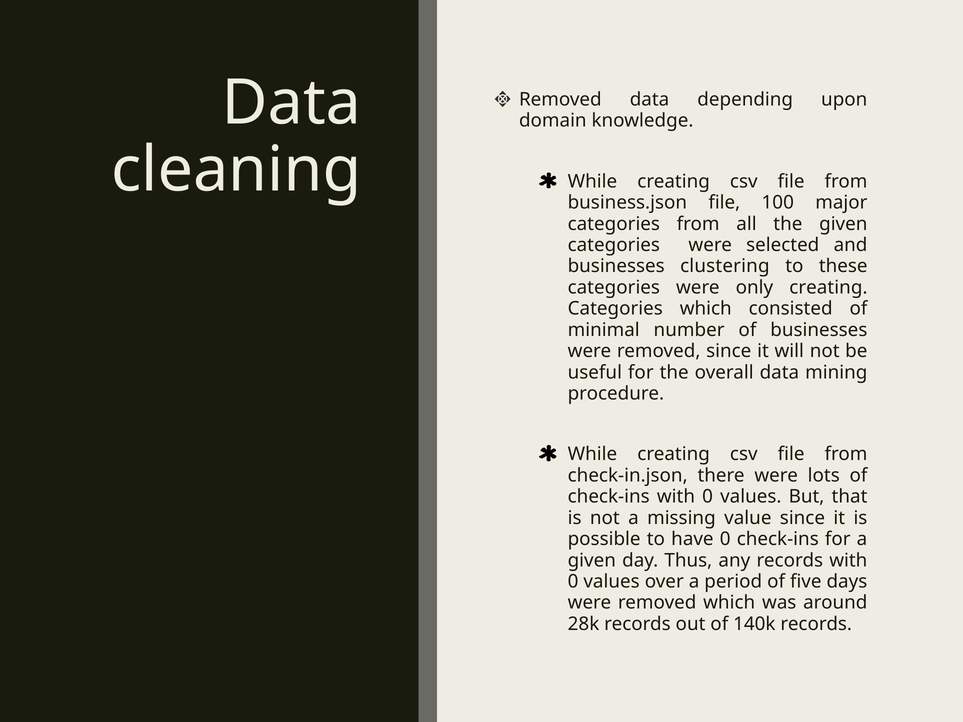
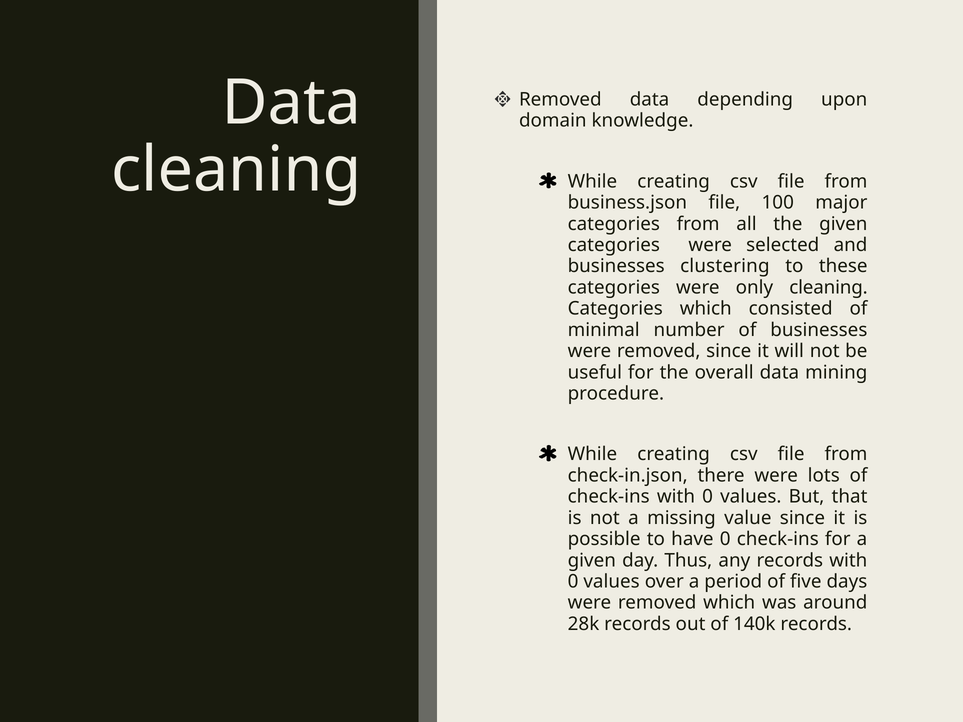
only creating: creating -> cleaning
